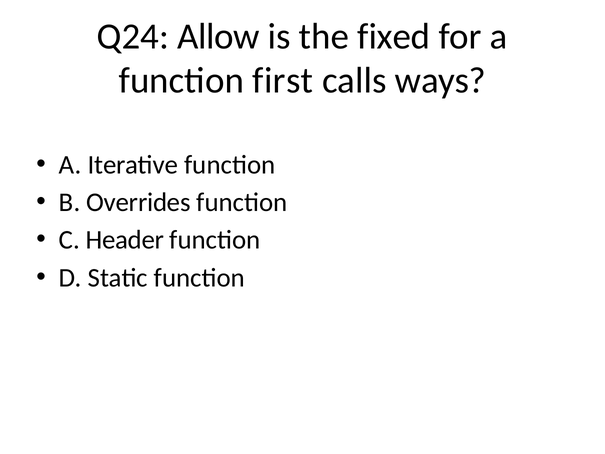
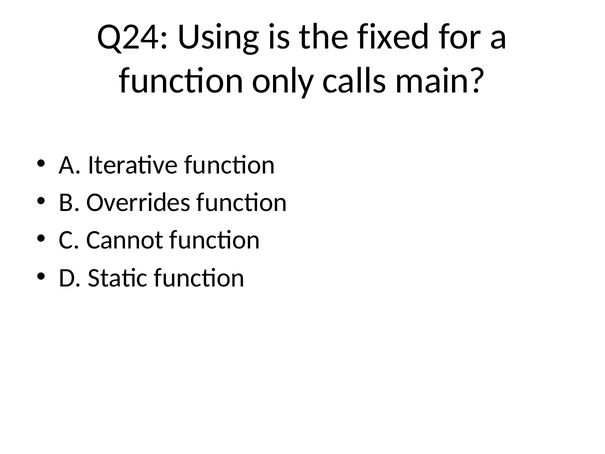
Allow: Allow -> Using
first: first -> only
ways: ways -> main
Header: Header -> Cannot
